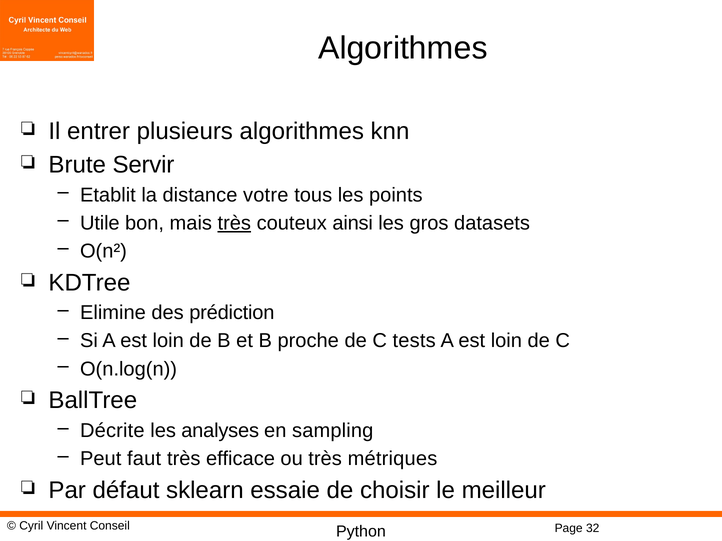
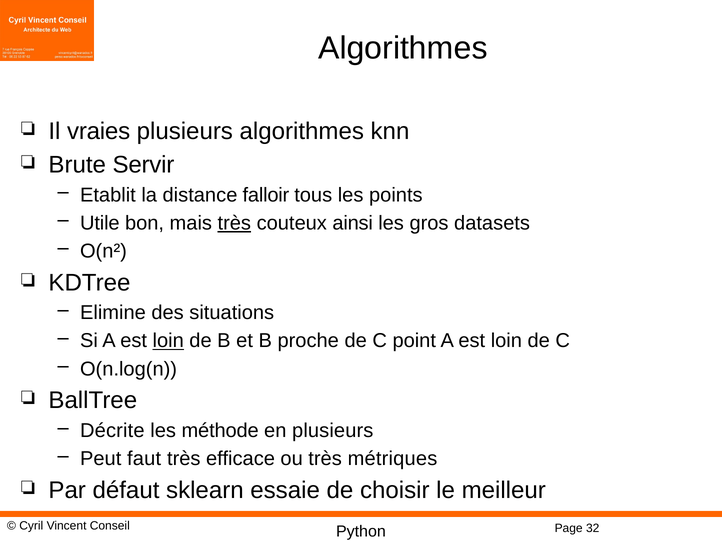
entrer: entrer -> vraies
votre: votre -> falloir
prédiction: prédiction -> situations
loin at (168, 341) underline: none -> present
tests: tests -> point
analyses: analyses -> méthode
en sampling: sampling -> plusieurs
